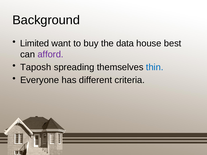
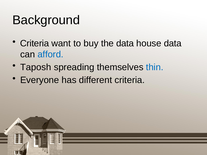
Limited at (35, 43): Limited -> Criteria
house best: best -> data
afford colour: purple -> blue
